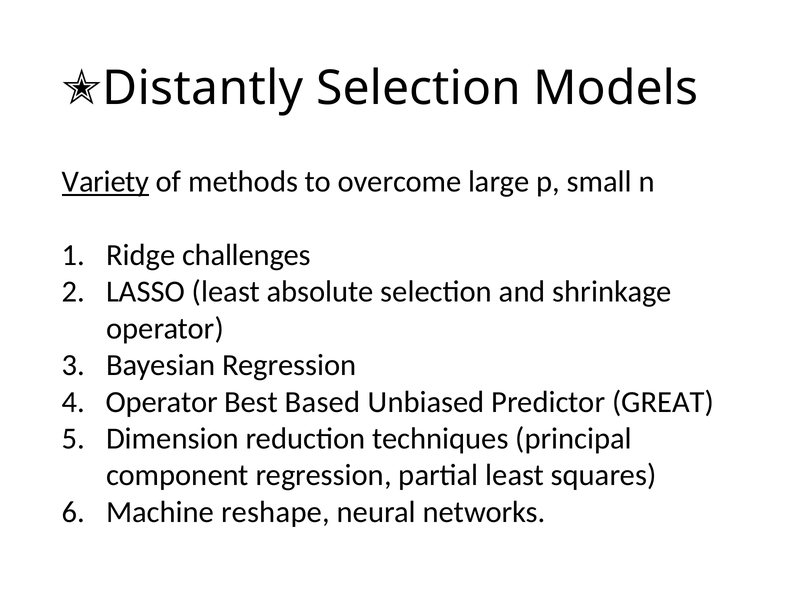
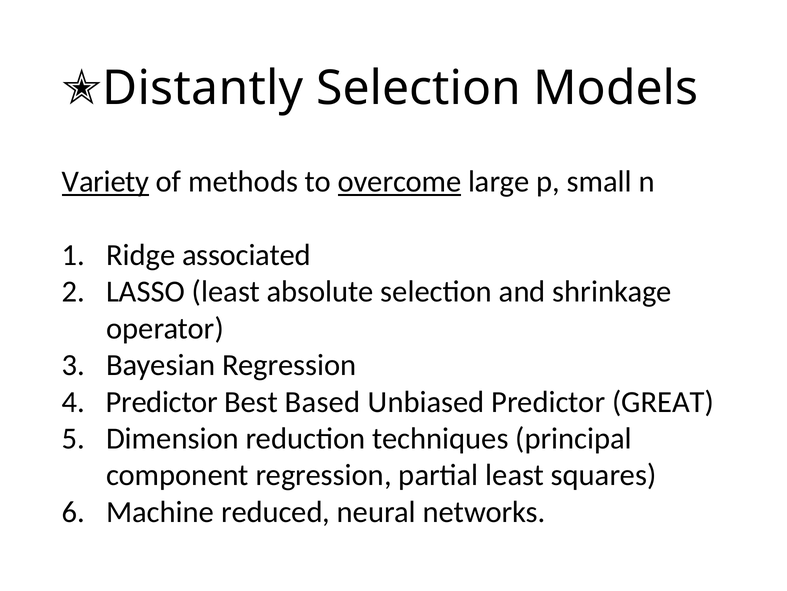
overcome underline: none -> present
challenges: challenges -> associated
Operator at (162, 401): Operator -> Predictor
reshape: reshape -> reduced
